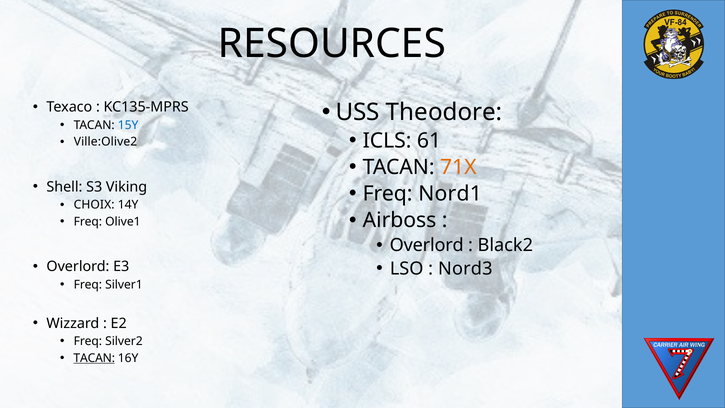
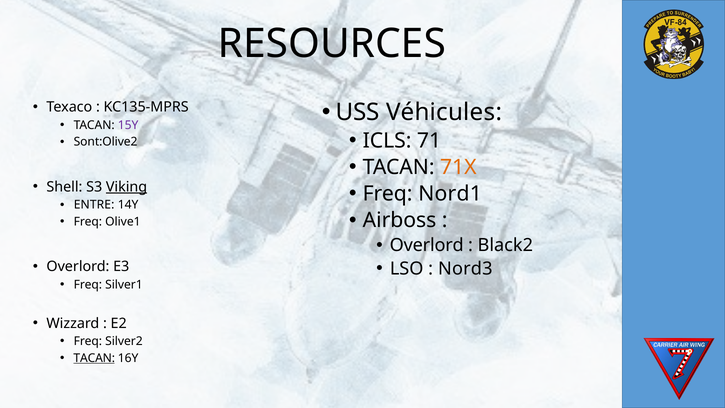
Theodore: Theodore -> Véhicules
15Y colour: blue -> purple
61: 61 -> 71
Ville:Olive2: Ville:Olive2 -> Sont:Olive2
Viking underline: none -> present
CHOIX: CHOIX -> ENTRE
